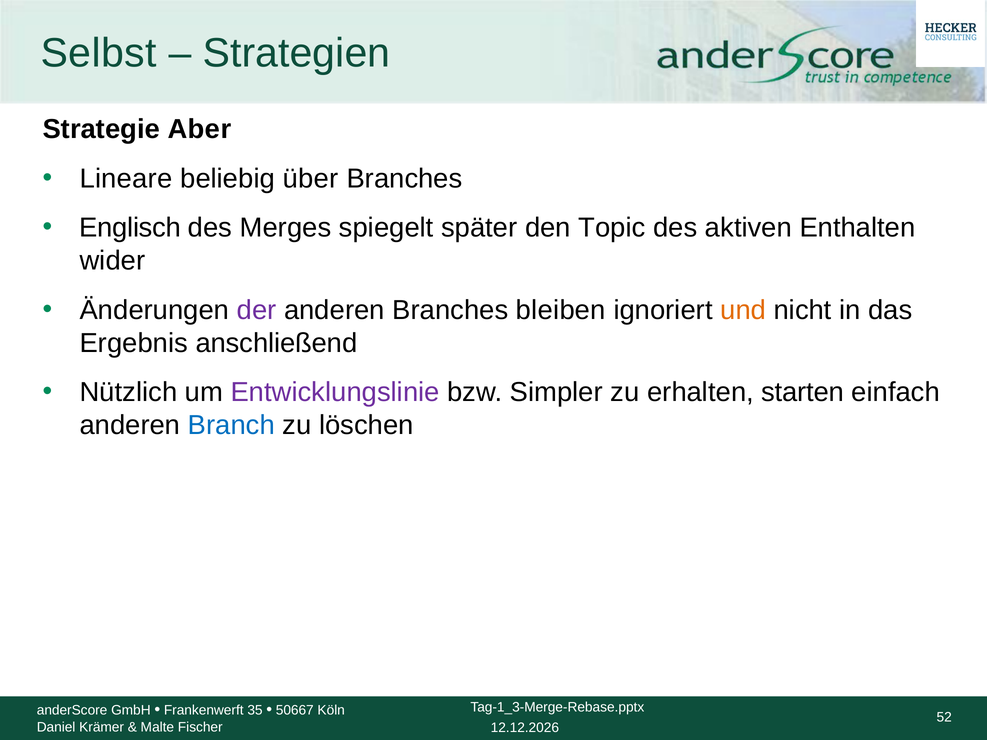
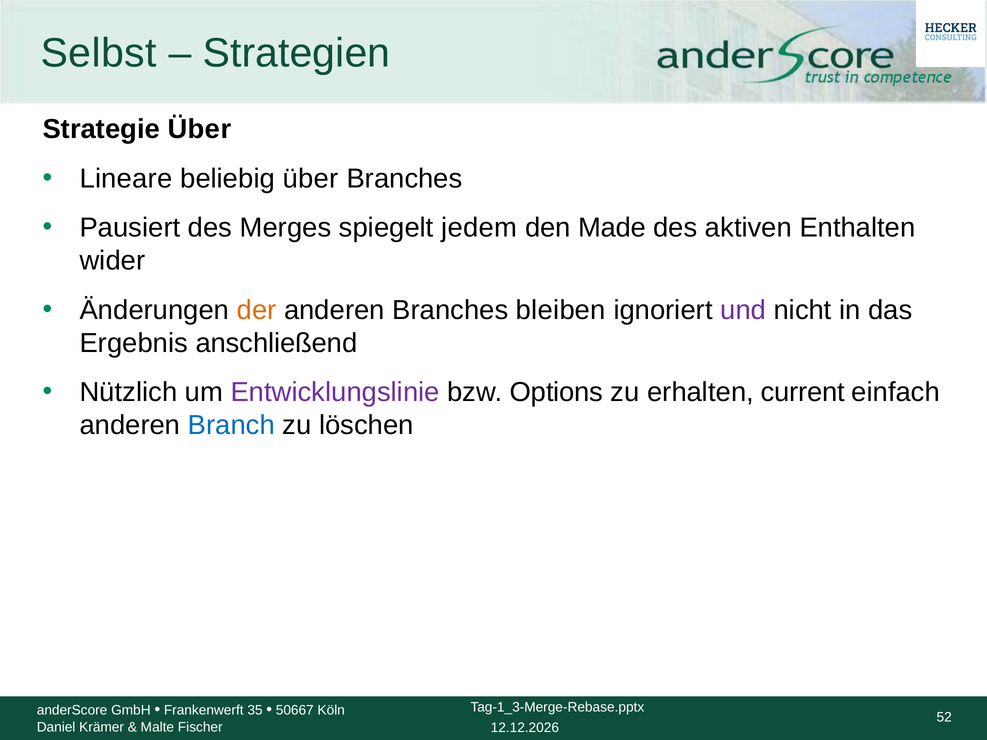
Strategie Aber: Aber -> Über
Englisch: Englisch -> Pausiert
später: später -> jedem
Topic: Topic -> Made
der colour: purple -> orange
und colour: orange -> purple
Simpler: Simpler -> Options
starten: starten -> current
